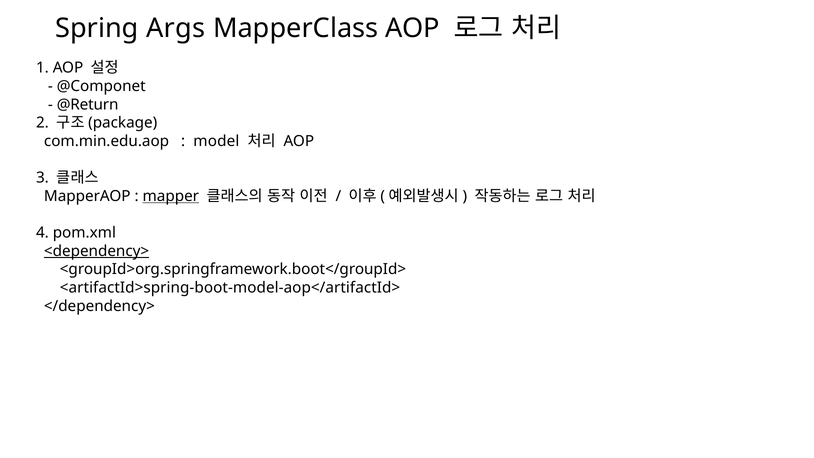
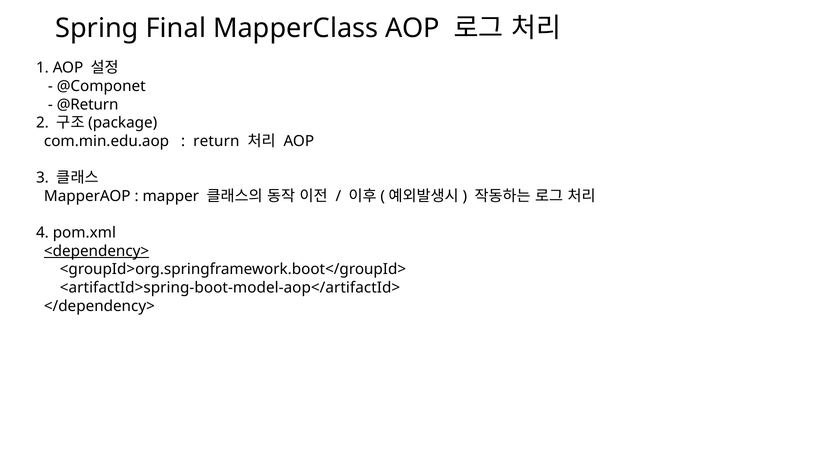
Args: Args -> Final
model: model -> return
mapper underline: present -> none
